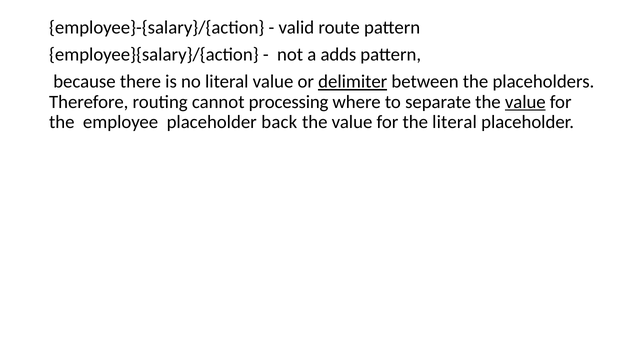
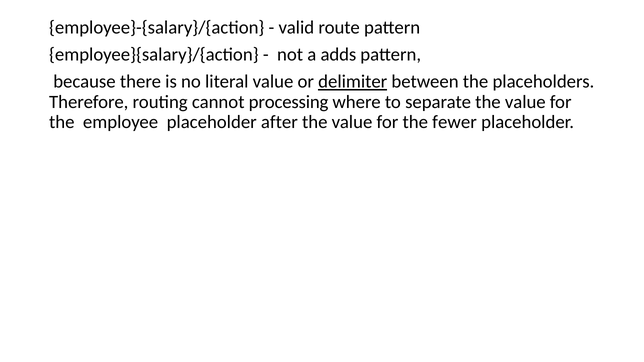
value at (525, 102) underline: present -> none
back: back -> after
the literal: literal -> fewer
